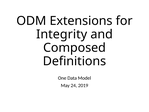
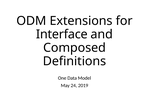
Integrity: Integrity -> Interface
